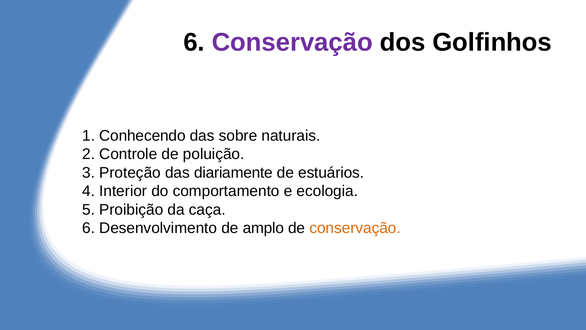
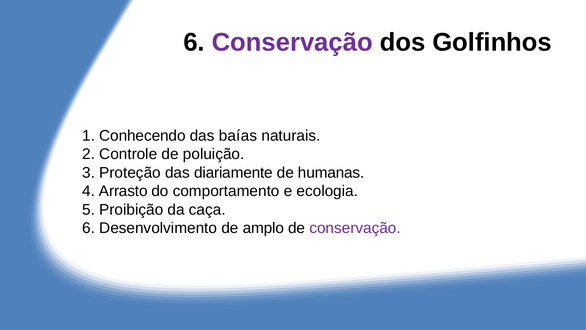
sobre: sobre -> baías
estuários: estuários -> humanas
Interior: Interior -> Arrasto
conservação at (355, 228) colour: orange -> purple
